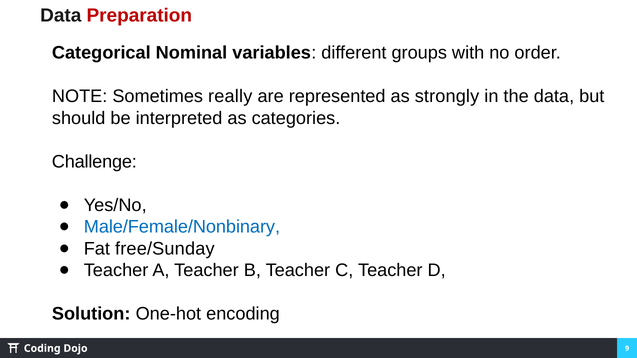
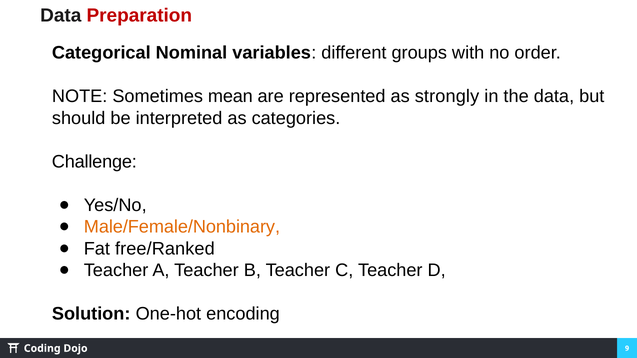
really: really -> mean
Male/Female/Nonbinary colour: blue -> orange
free/Sunday: free/Sunday -> free/Ranked
